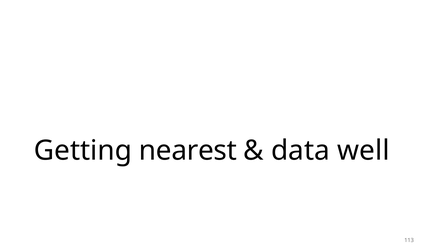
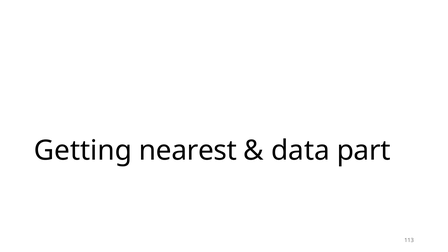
well: well -> part
